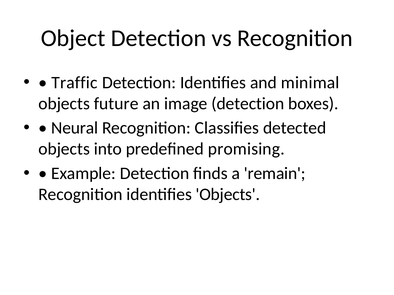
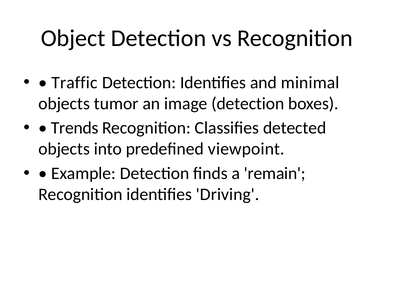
future: future -> tumor
Neural: Neural -> Trends
promising: promising -> viewpoint
identifies Objects: Objects -> Driving
